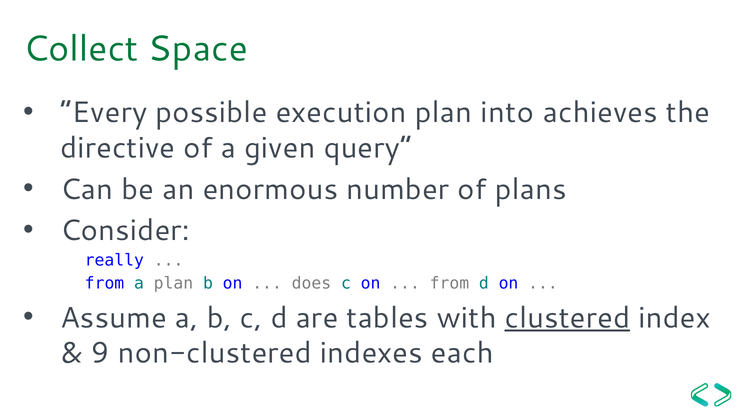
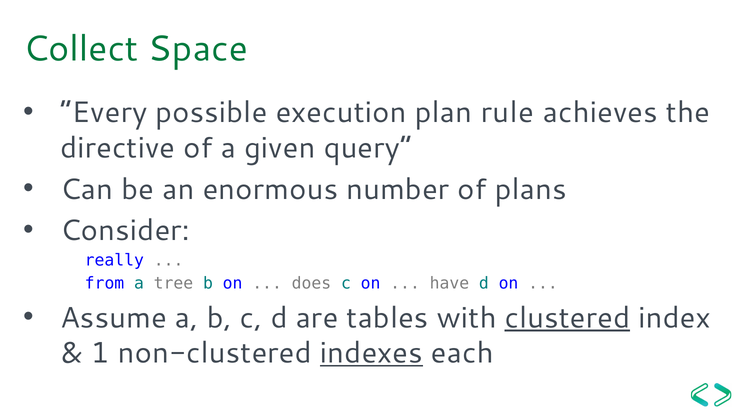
into: into -> rule
a plan: plan -> tree
from at (449, 283): from -> have
9: 9 -> 1
indexes underline: none -> present
